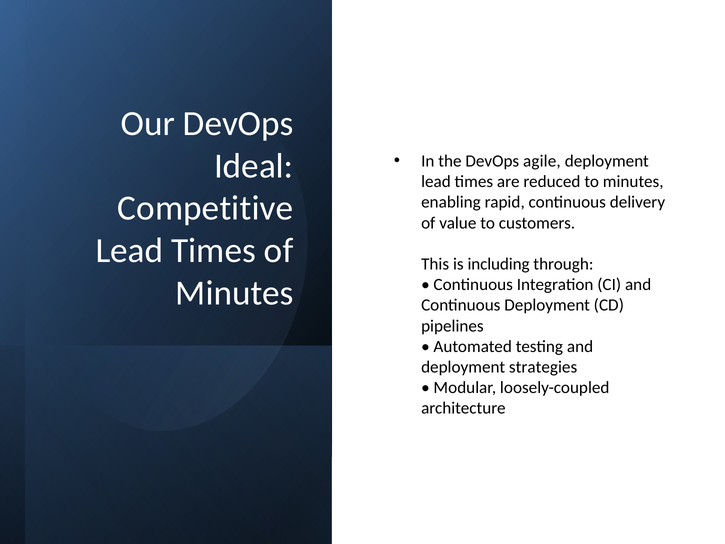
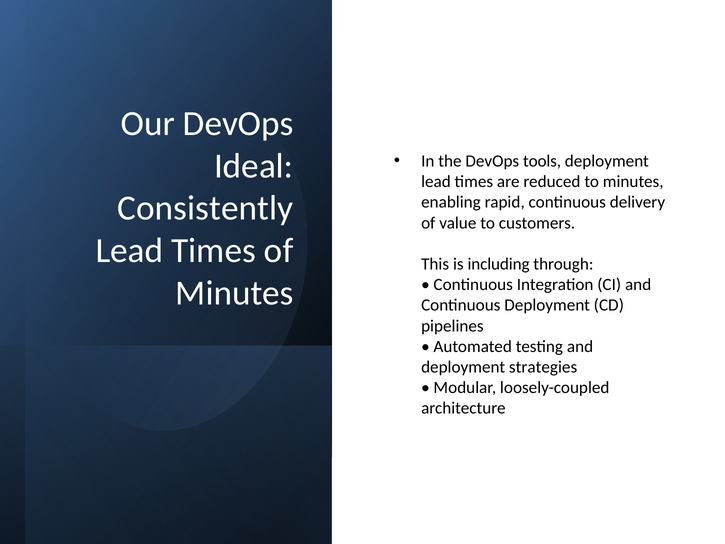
agile: agile -> tools
Competitive: Competitive -> Consistently
